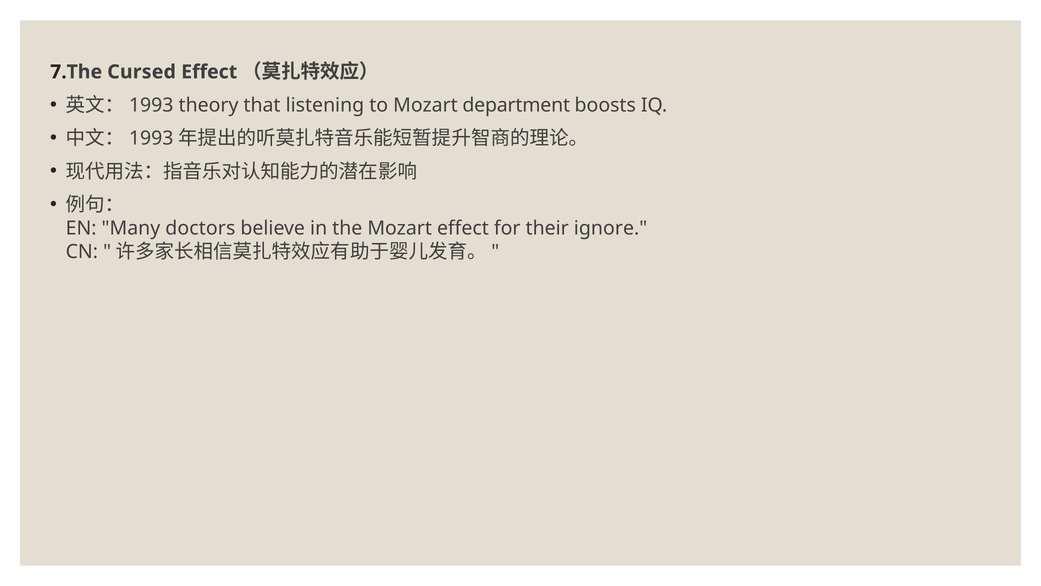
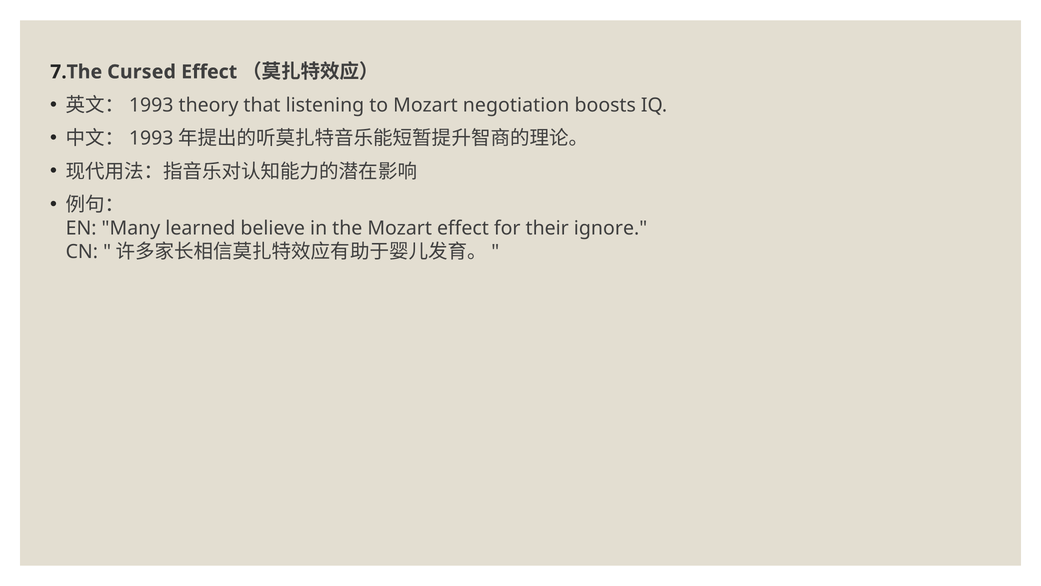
department: department -> negotiation
doctors: doctors -> learned
